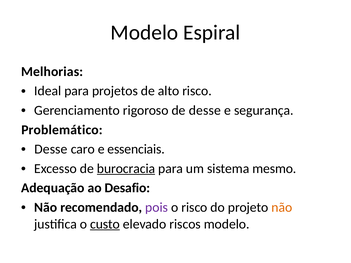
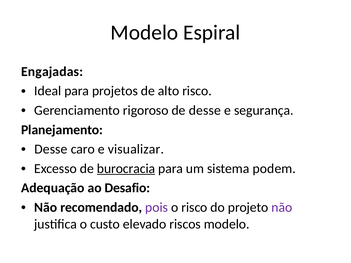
Melhorias: Melhorias -> Engajadas
Problemático: Problemático -> Planejamento
essenciais: essenciais -> visualizar
mesmo: mesmo -> podem
não at (282, 208) colour: orange -> purple
custo underline: present -> none
